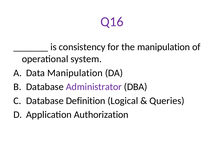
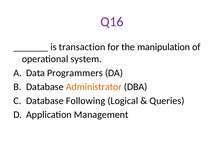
consistency: consistency -> transaction
Data Manipulation: Manipulation -> Programmers
Administrator colour: purple -> orange
Definition: Definition -> Following
Authorization: Authorization -> Management
